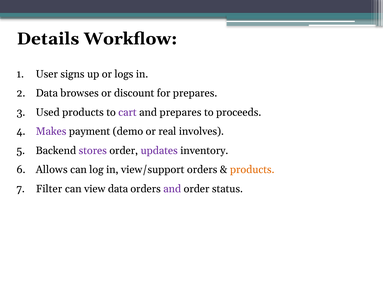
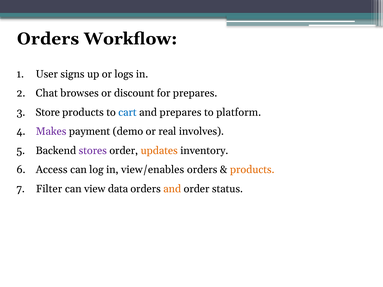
Details at (48, 39): Details -> Orders
Data at (47, 93): Data -> Chat
Used: Used -> Store
cart colour: purple -> blue
proceeds: proceeds -> platform
updates colour: purple -> orange
Allows: Allows -> Access
view/support: view/support -> view/enables
and at (172, 189) colour: purple -> orange
